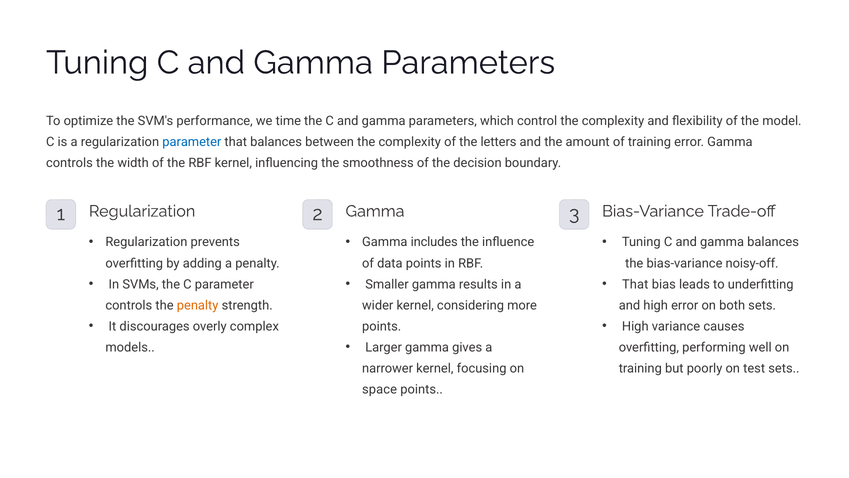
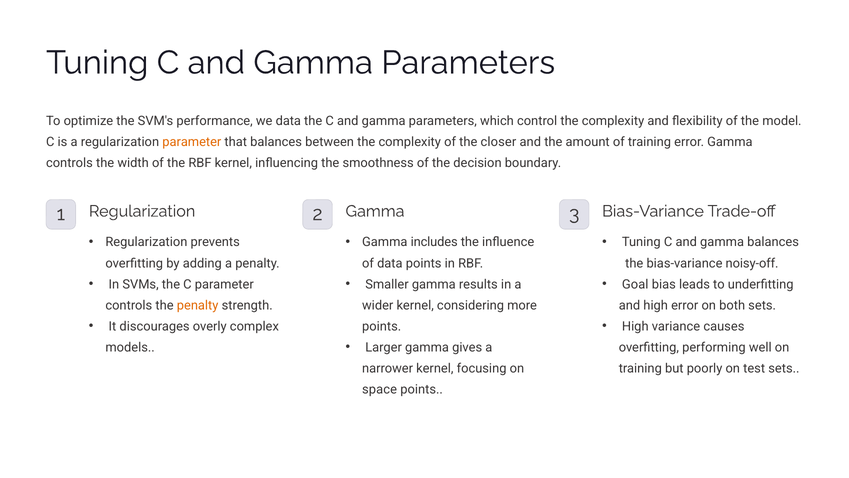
we time: time -> data
parameter at (192, 142) colour: blue -> orange
letters: letters -> closer
That at (635, 284): That -> Goal
